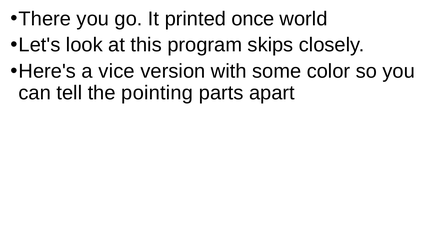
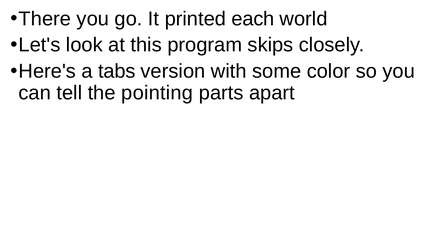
once: once -> each
vice: vice -> tabs
